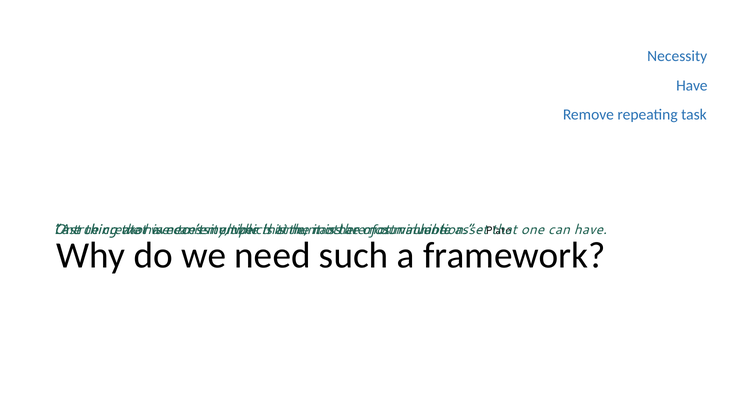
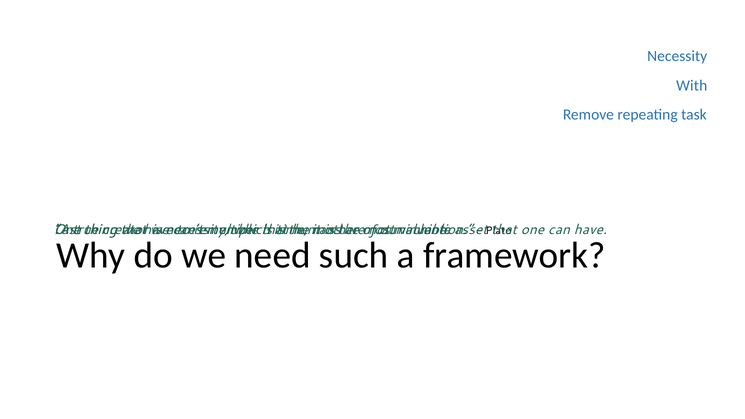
Have at (692, 85): Have -> With
